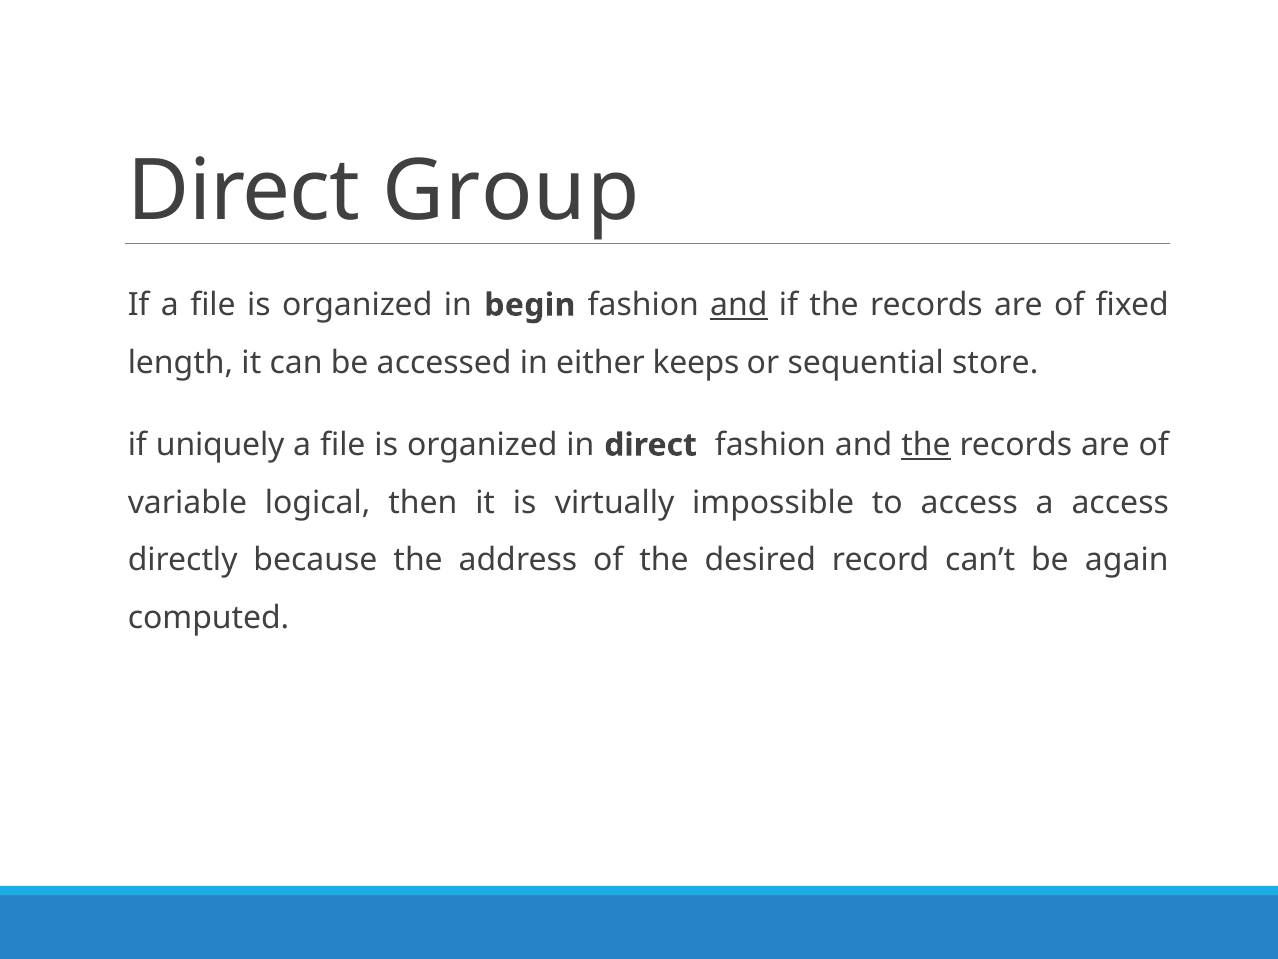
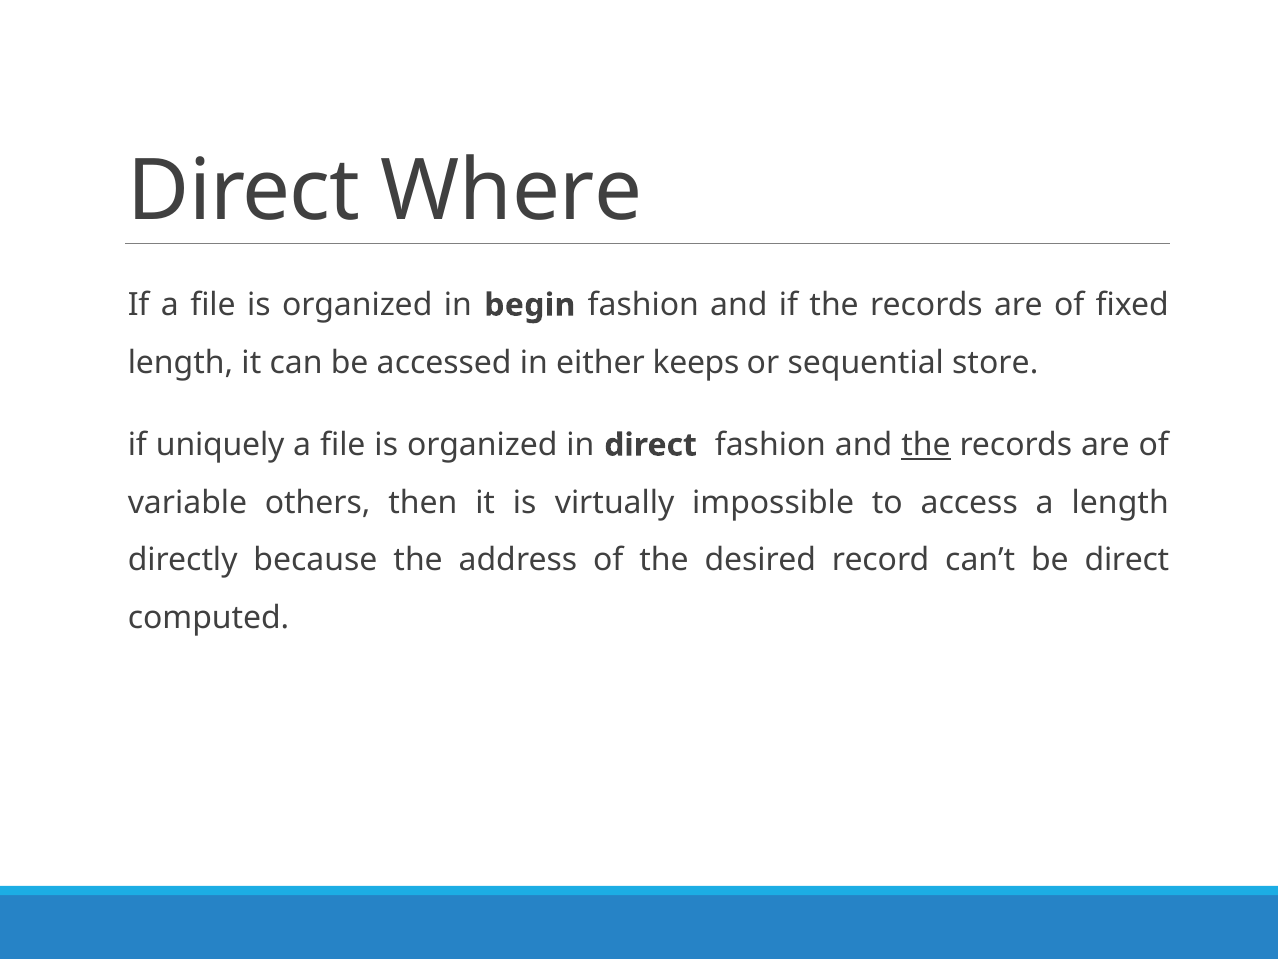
Group: Group -> Where
and at (739, 305) underline: present -> none
logical: logical -> others
a access: access -> length
be again: again -> direct
